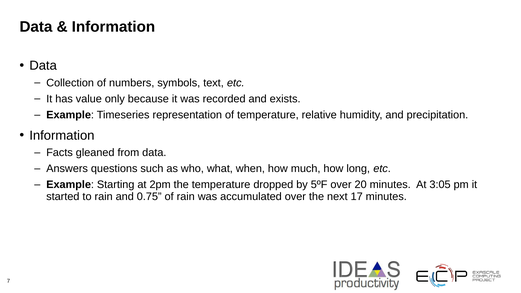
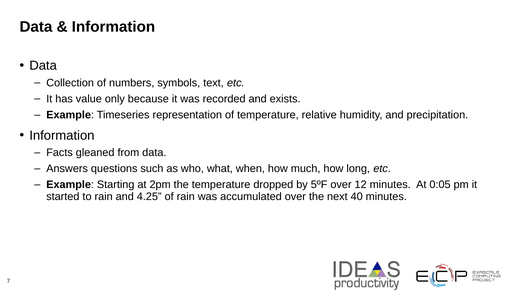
20: 20 -> 12
3:05: 3:05 -> 0:05
0.75: 0.75 -> 4.25
17: 17 -> 40
